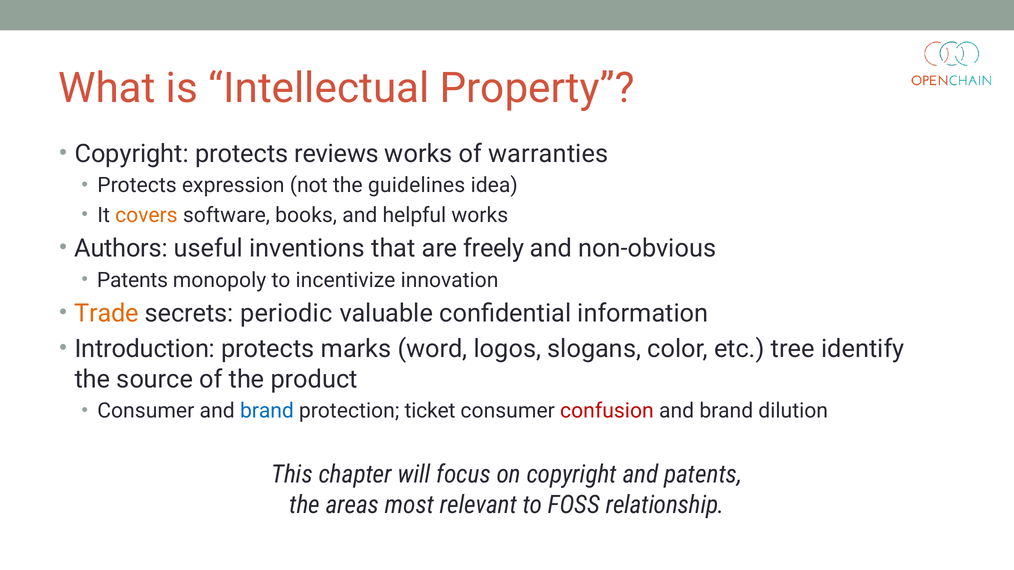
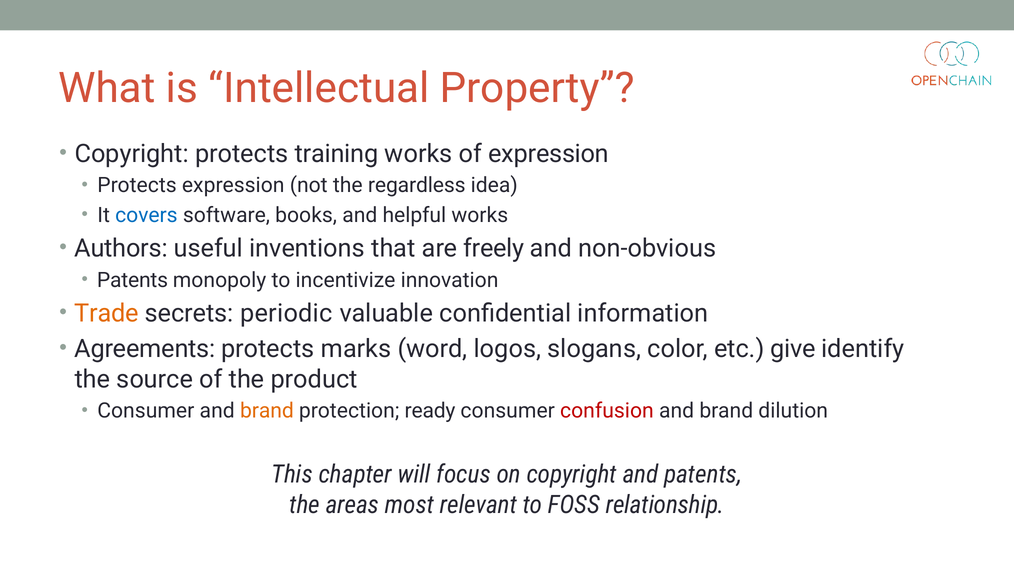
reviews: reviews -> training
of warranties: warranties -> expression
guidelines: guidelines -> regardless
covers colour: orange -> blue
Introduction: Introduction -> Agreements
tree: tree -> give
brand at (267, 411) colour: blue -> orange
ticket: ticket -> ready
